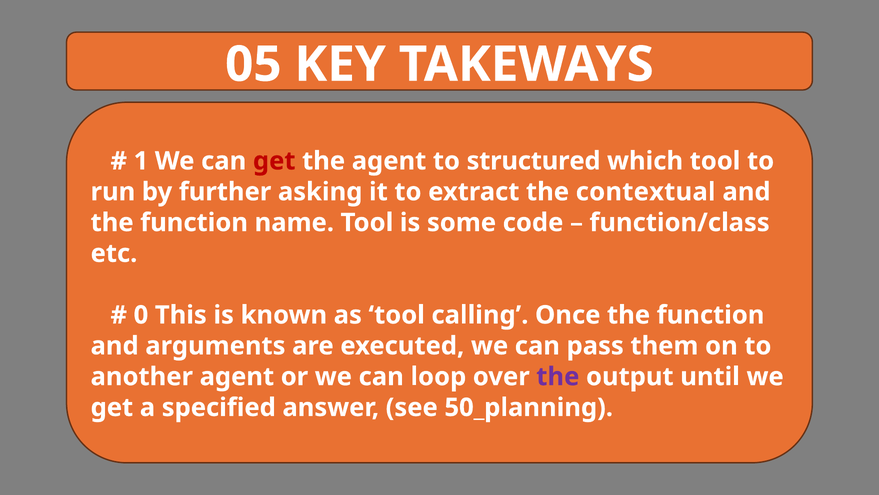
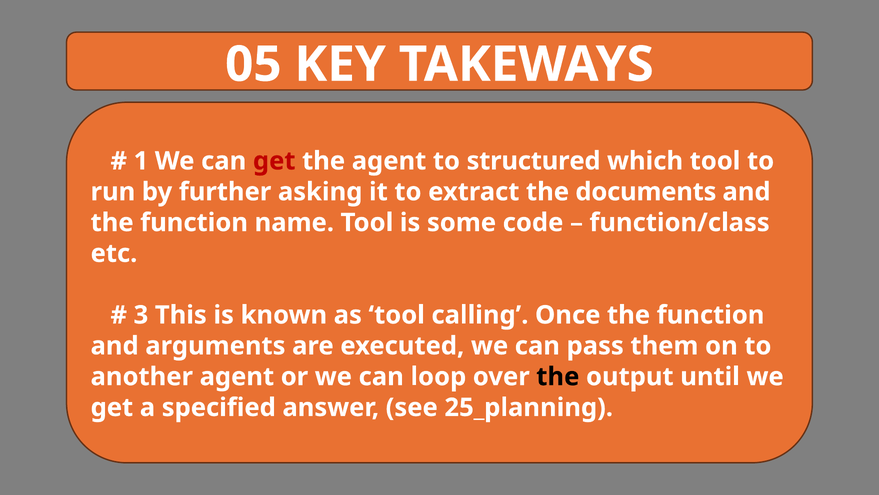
contextual: contextual -> documents
0: 0 -> 3
the at (558, 376) colour: purple -> black
50_planning: 50_planning -> 25_planning
